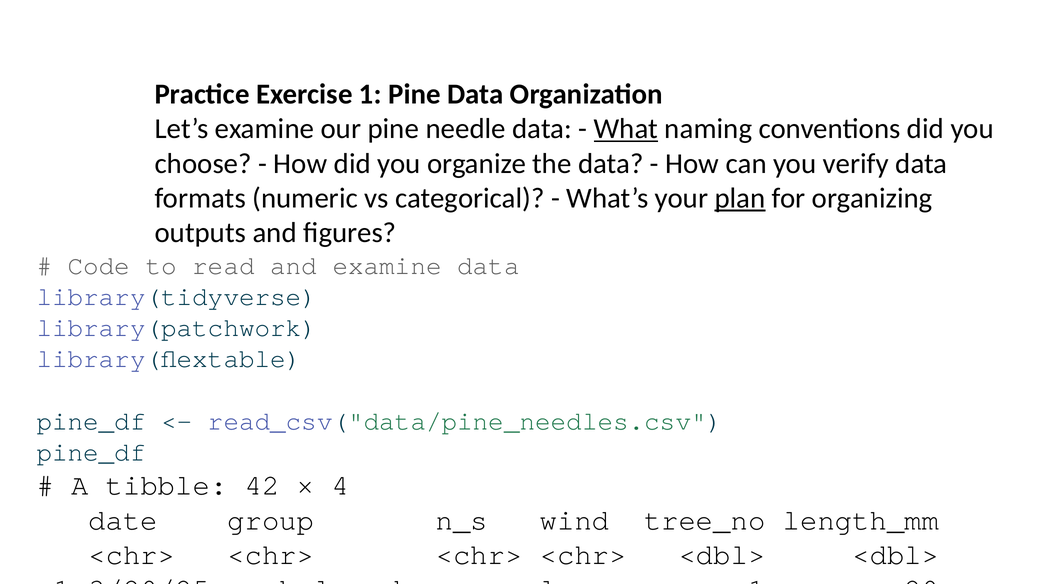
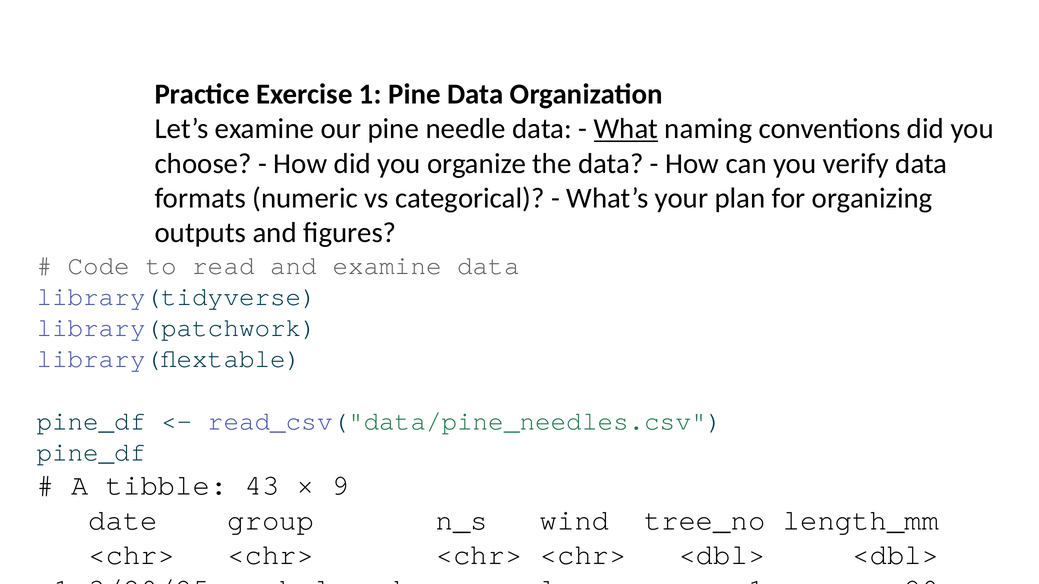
plan underline: present -> none
42: 42 -> 43
4 at (340, 486): 4 -> 9
